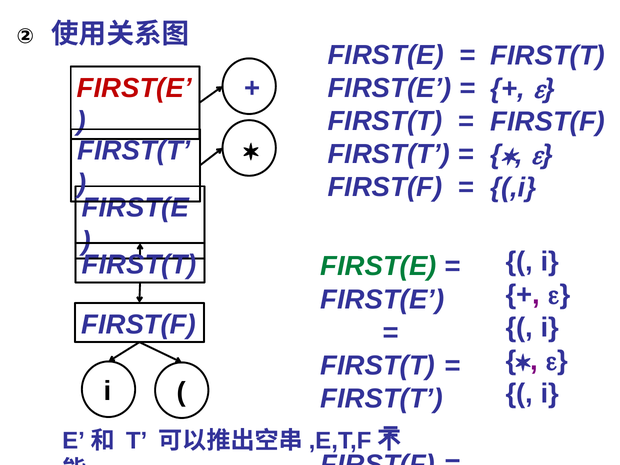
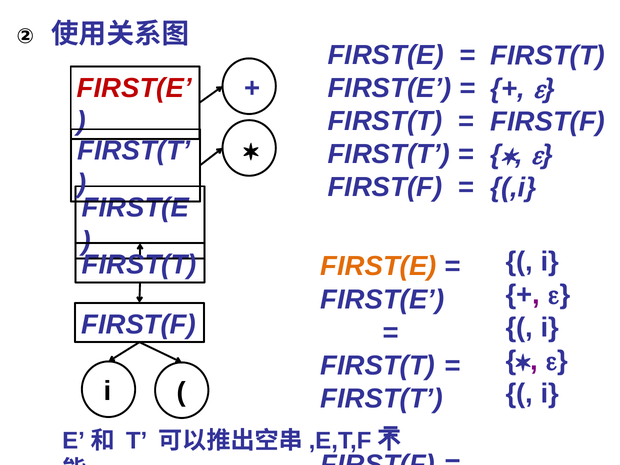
FIRST(E at (378, 266) colour: green -> orange
